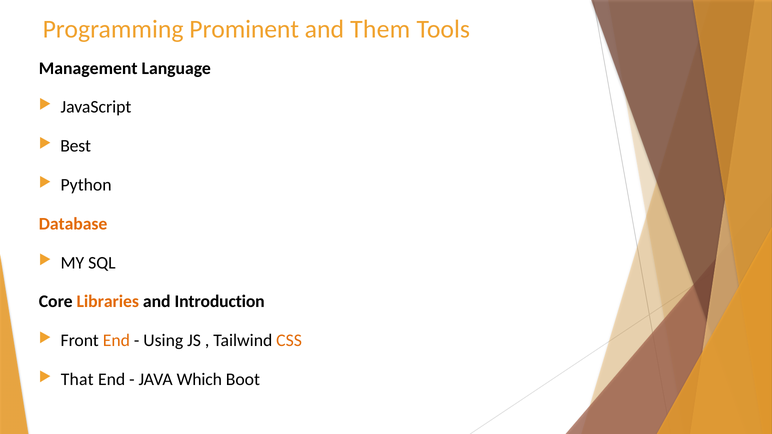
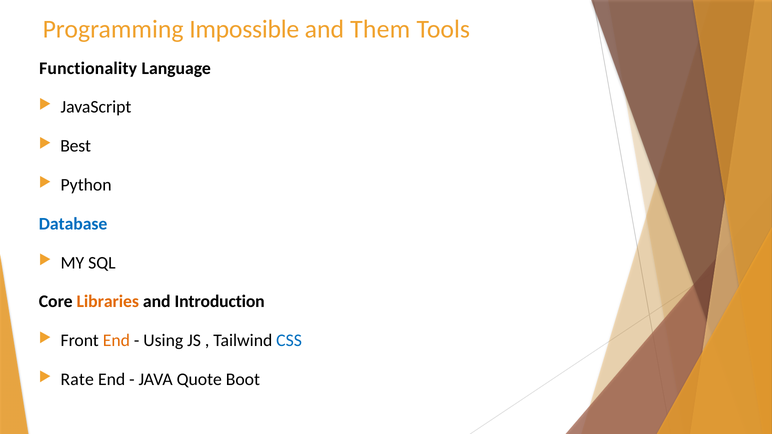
Prominent: Prominent -> Impossible
Management: Management -> Functionality
Database colour: orange -> blue
CSS colour: orange -> blue
That: That -> Rate
Which: Which -> Quote
